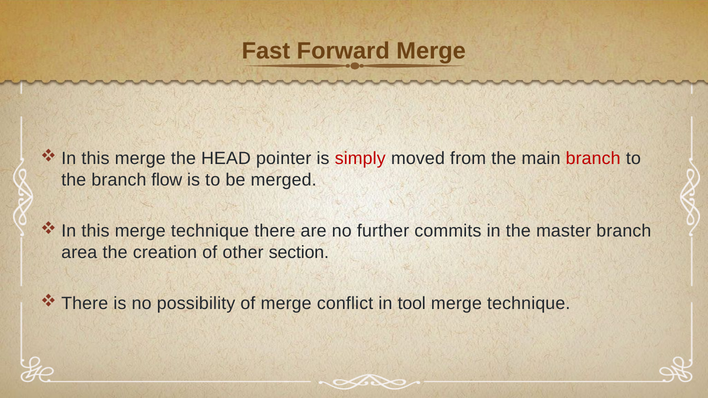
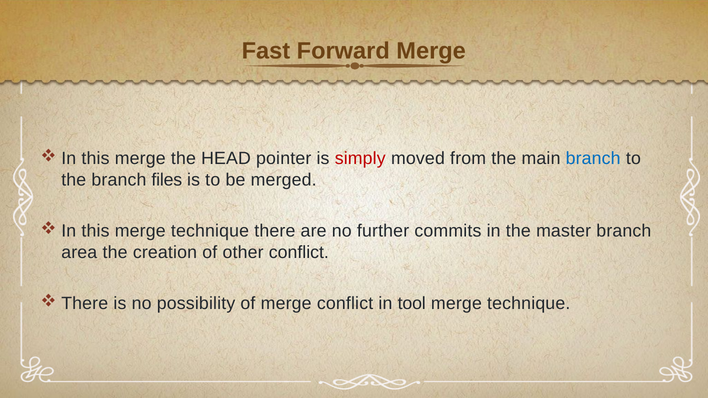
branch at (593, 159) colour: red -> blue
flow: flow -> files
other section: section -> conflict
